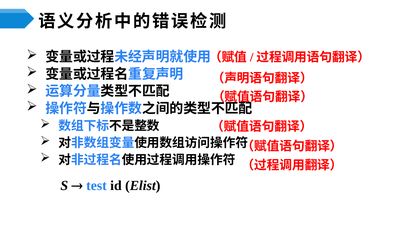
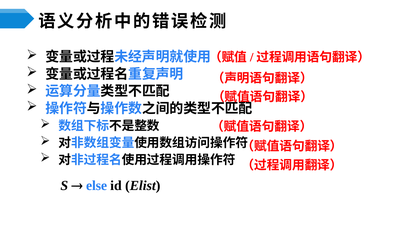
test: test -> else
